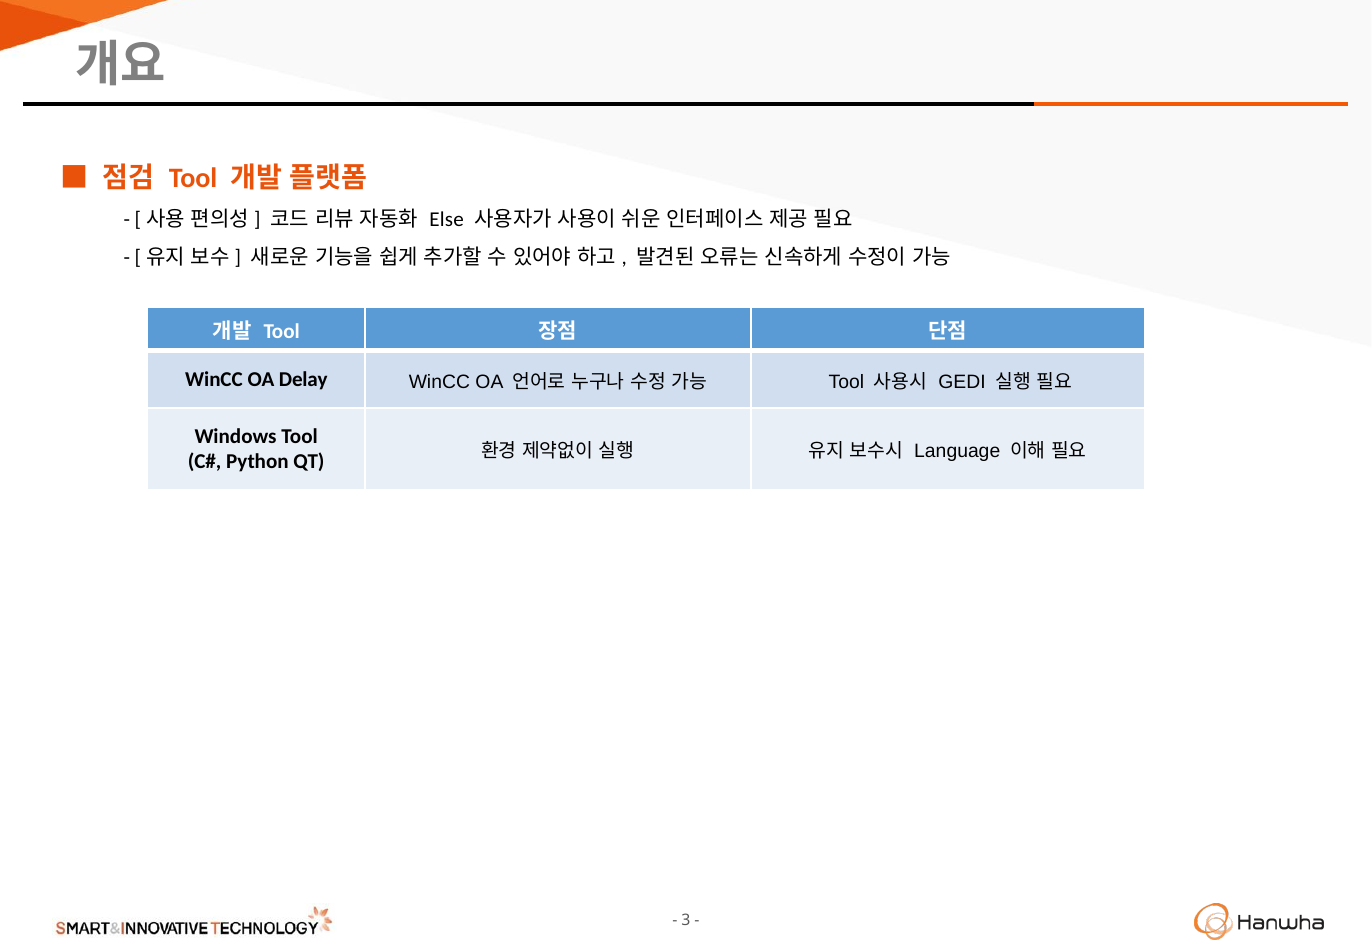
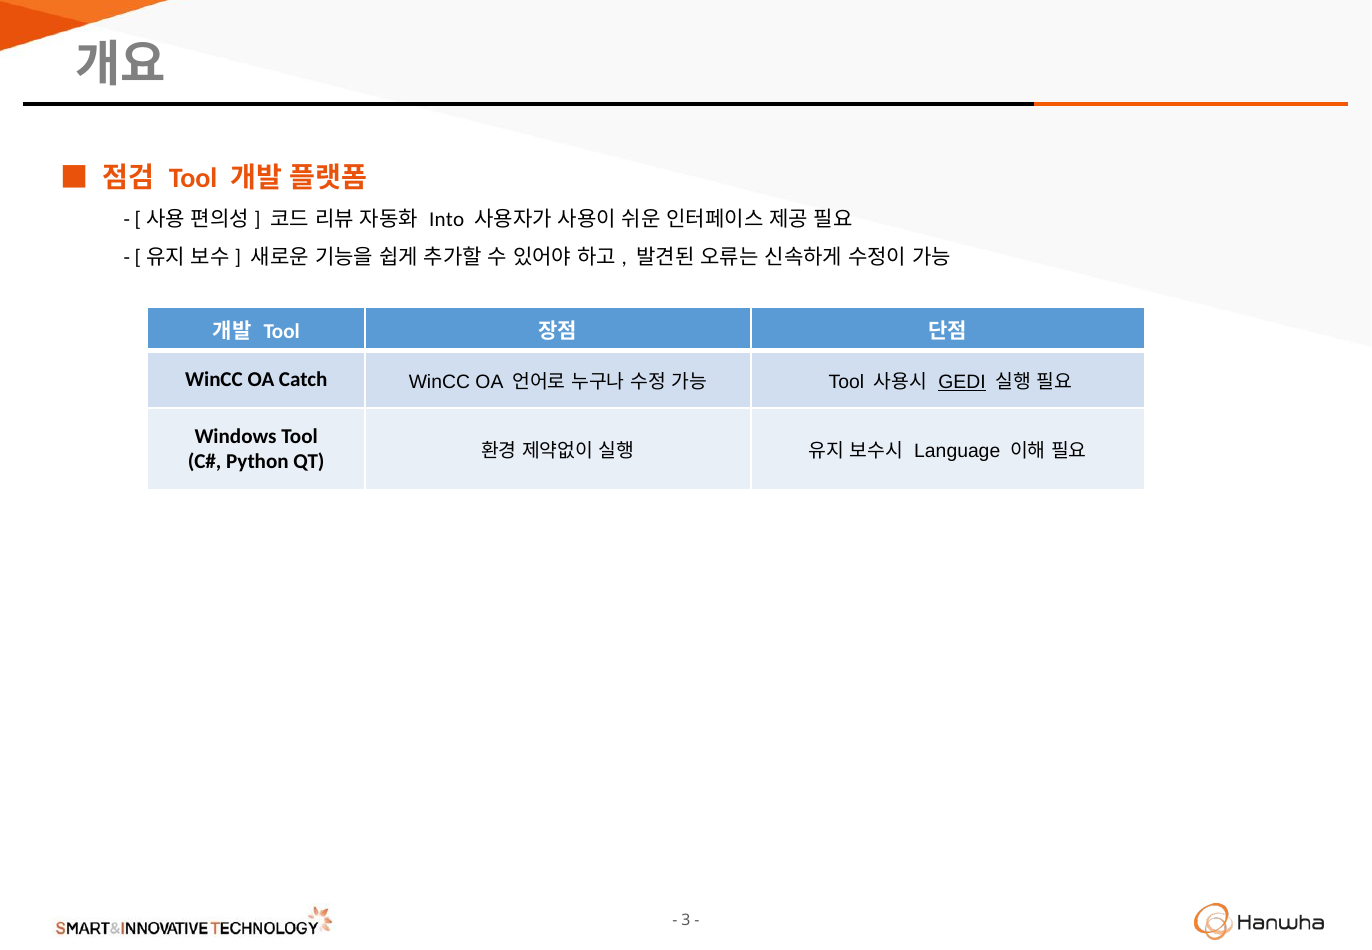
Else: Else -> Into
Delay: Delay -> Catch
GEDI underline: none -> present
